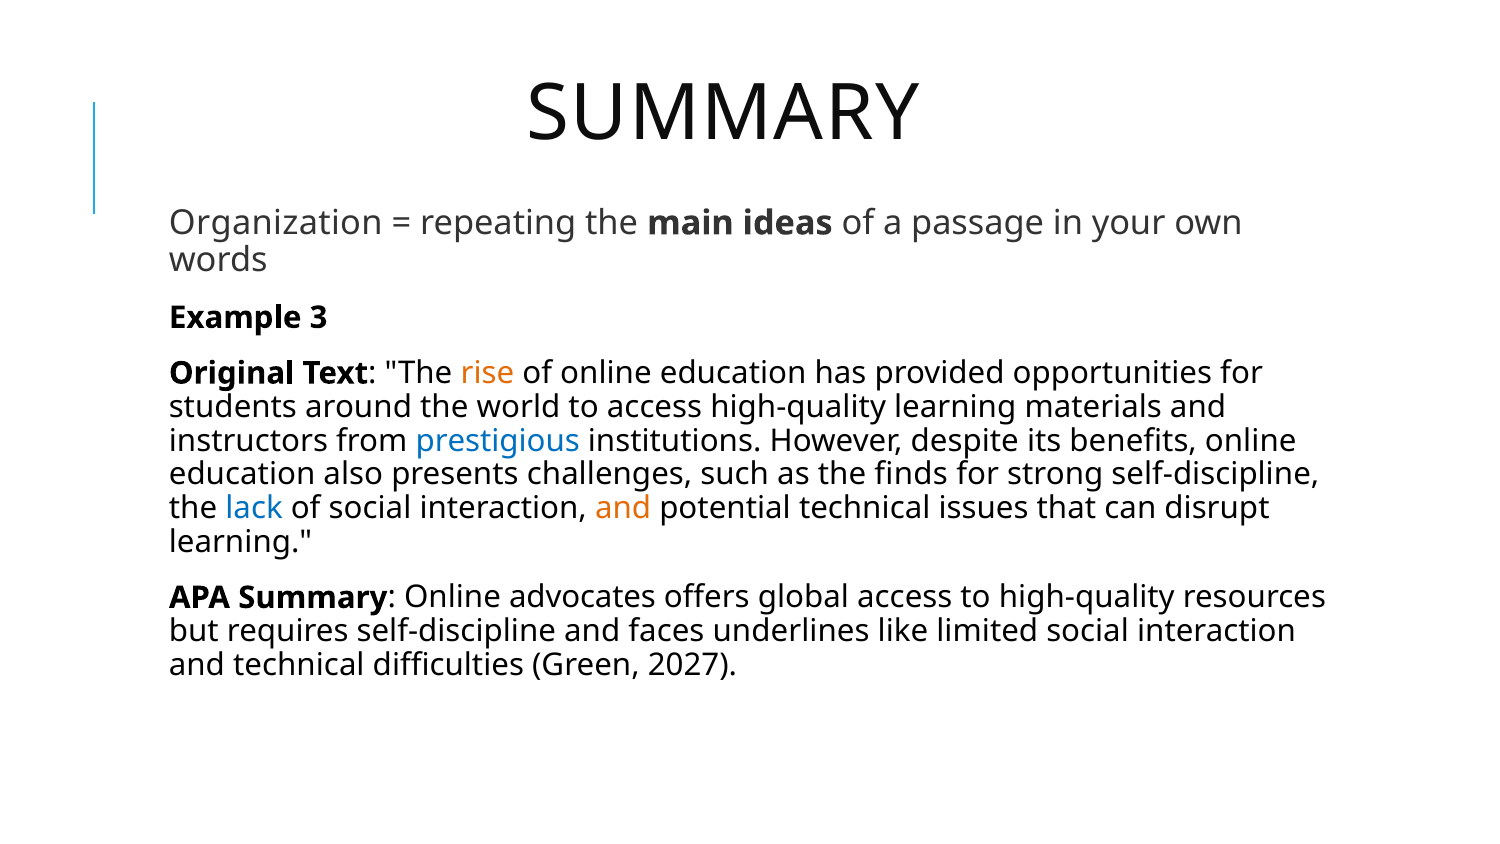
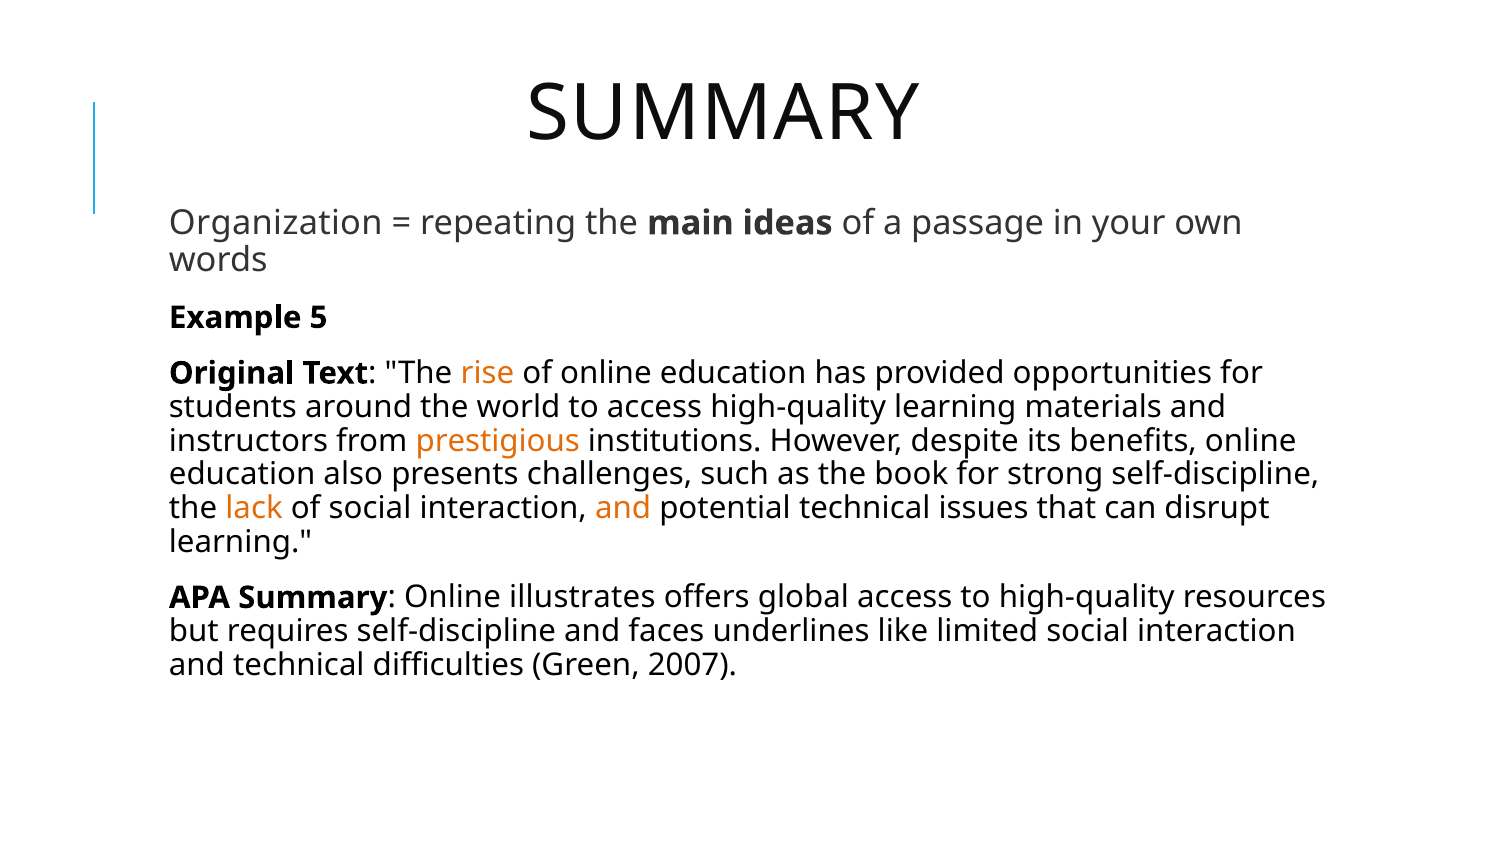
3: 3 -> 5
prestigious colour: blue -> orange
finds: finds -> book
lack colour: blue -> orange
advocates: advocates -> illustrates
2027: 2027 -> 2007
